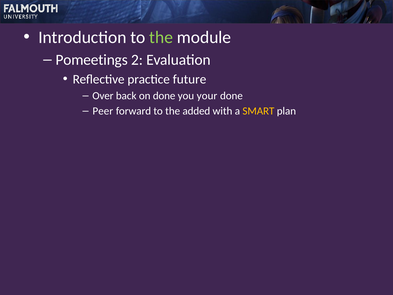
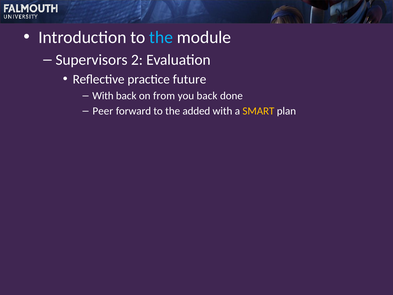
the at (161, 37) colour: light green -> light blue
Pomeetings: Pomeetings -> Supervisors
Over at (103, 96): Over -> With
on done: done -> from
you your: your -> back
